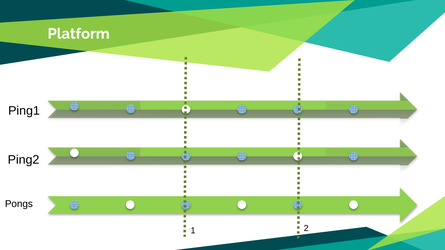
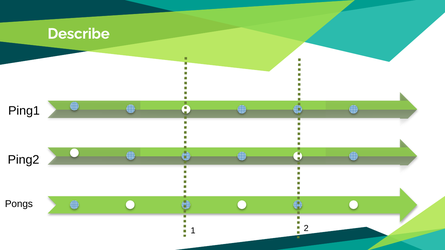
Platform: Platform -> Describe
